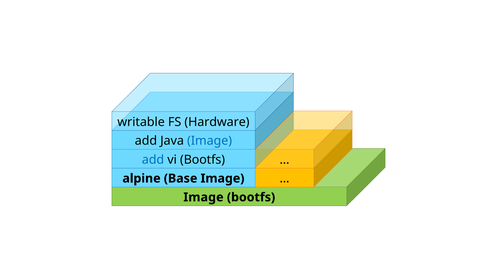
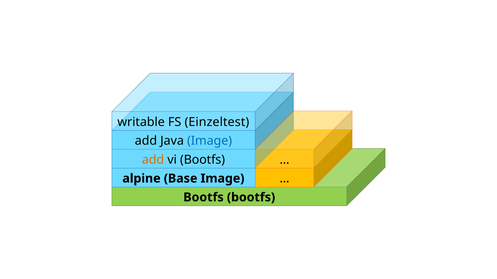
Hardware: Hardware -> Einzeltest
add at (153, 160) colour: blue -> orange
Image at (203, 198): Image -> Bootfs
